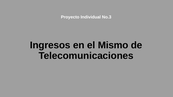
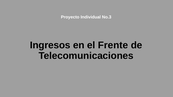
Mismo: Mismo -> Frente
